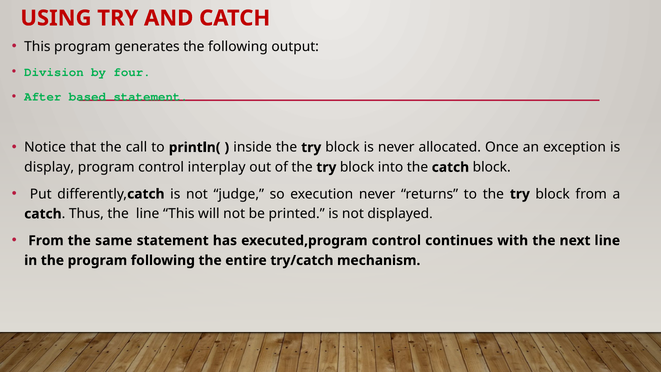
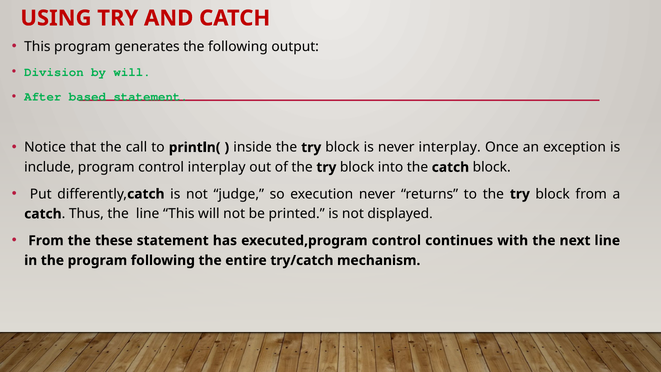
by four: four -> will
never allocated: allocated -> interplay
display: display -> include
same: same -> these
